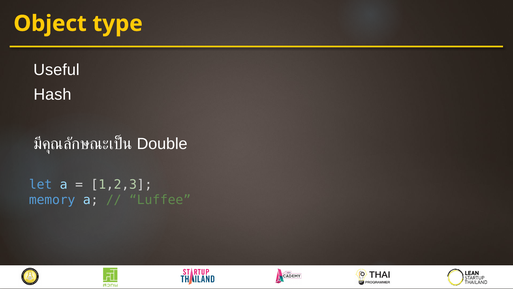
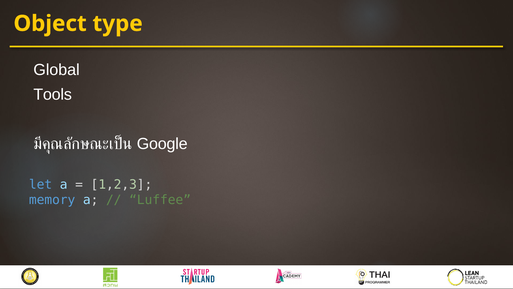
Useful: Useful -> Global
Hash: Hash -> Tools
Double: Double -> Google
